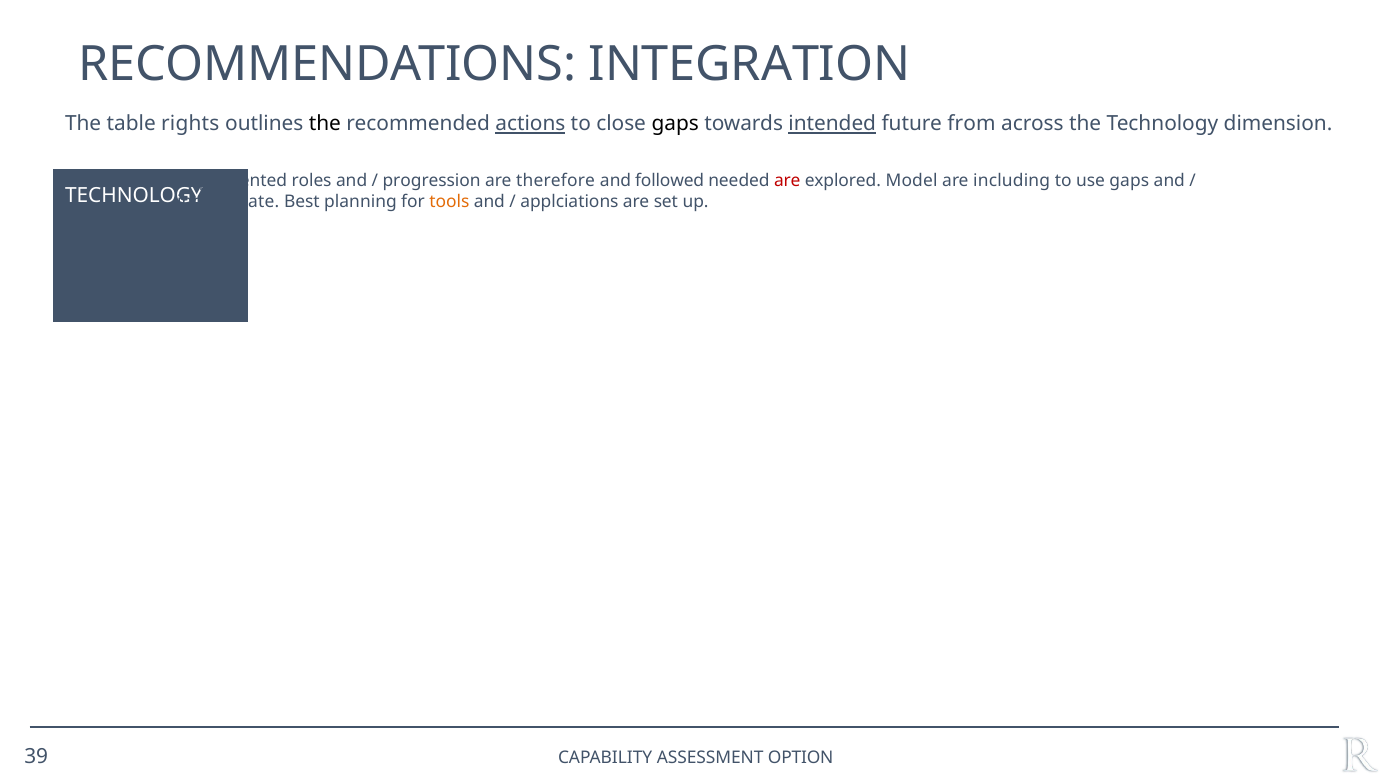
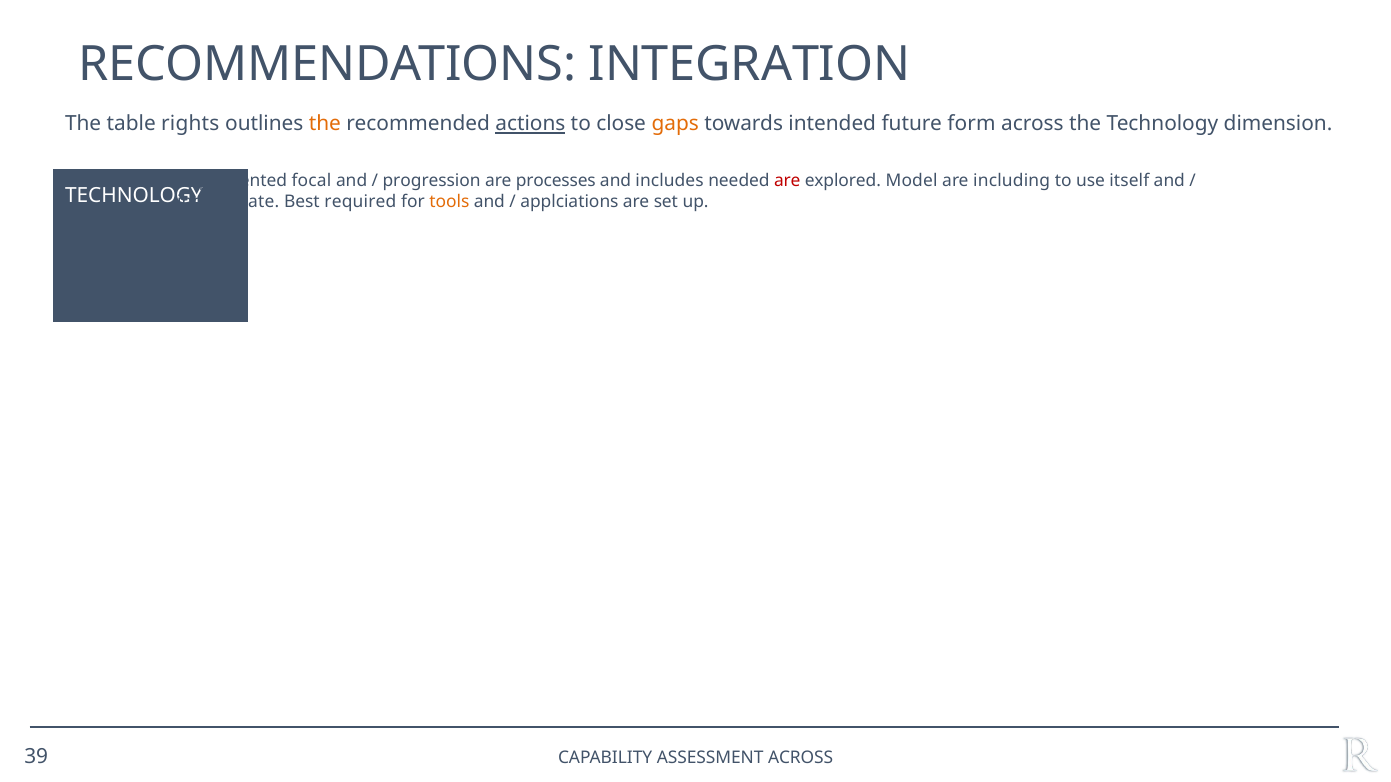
the at (325, 124) colour: black -> orange
gaps at (675, 124) colour: black -> orange
intended underline: present -> none
from: from -> form
roles: roles -> focal
therefore: therefore -> processes
followed: followed -> includes
use gaps: gaps -> itself
planning: planning -> required
ASSESSMENT OPTION: OPTION -> ACROSS
